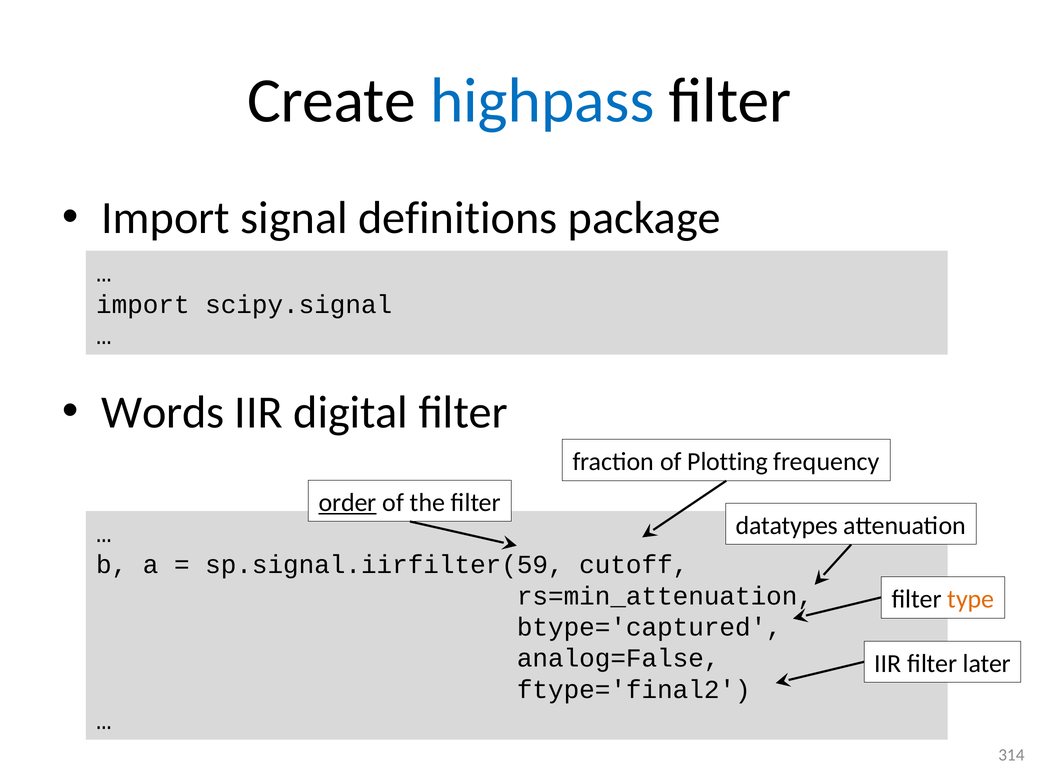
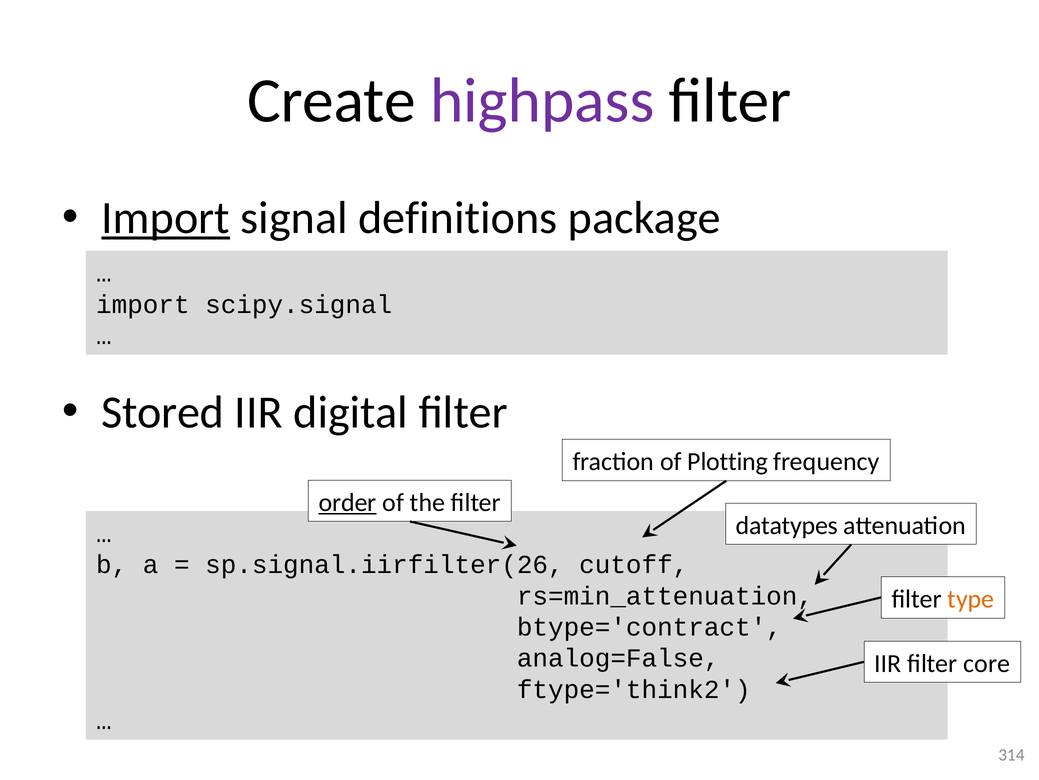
highpass colour: blue -> purple
Import at (166, 218) underline: none -> present
Words: Words -> Stored
sp.signal.iirfilter(59: sp.signal.iirfilter(59 -> sp.signal.iirfilter(26
btype='captured: btype='captured -> btype='contract
later: later -> core
ftype='final2: ftype='final2 -> ftype='think2
